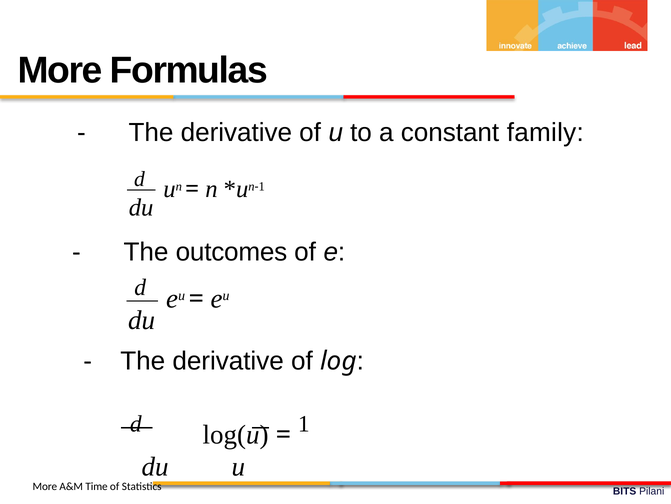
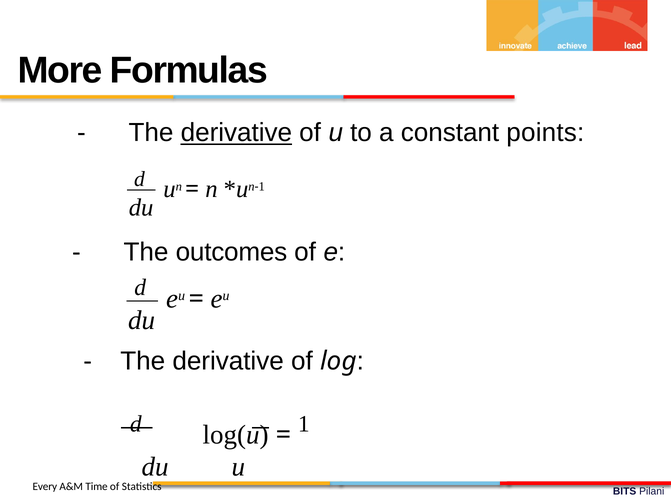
derivative at (236, 133) underline: none -> present
family: family -> points
More at (45, 486): More -> Every
